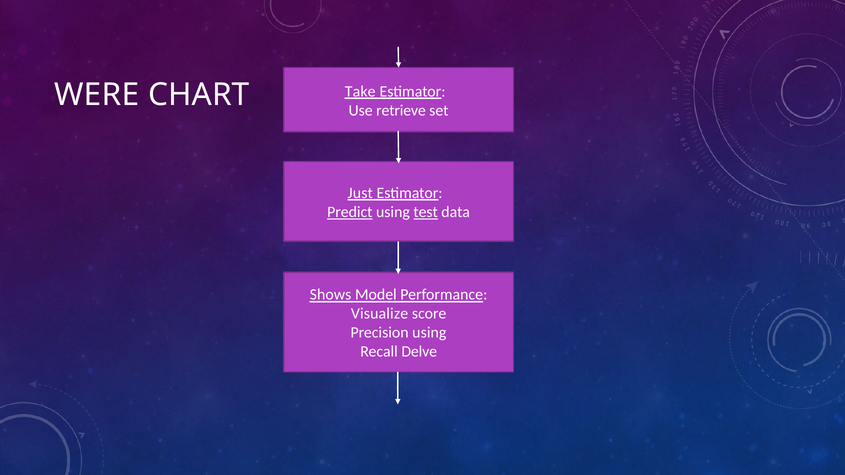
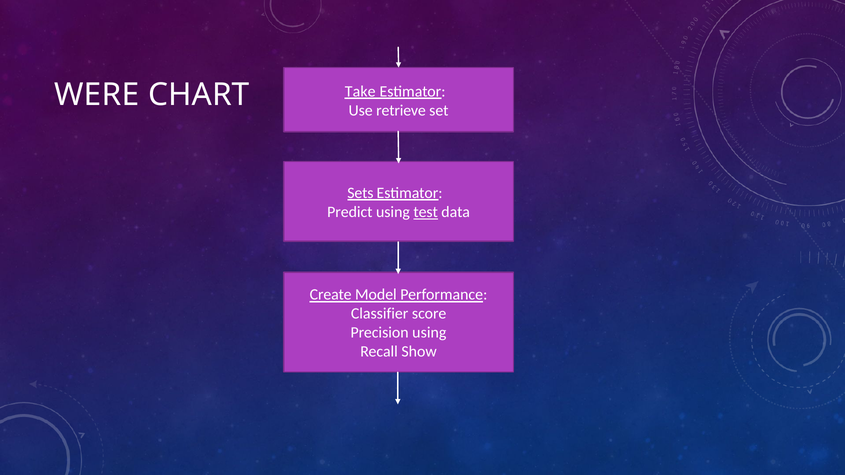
Just: Just -> Sets
Predict underline: present -> none
Shows: Shows -> Create
Visualize: Visualize -> Classifier
Delve: Delve -> Show
